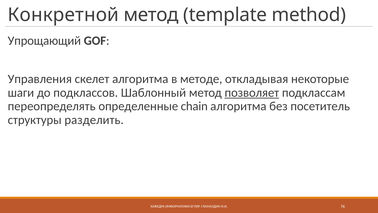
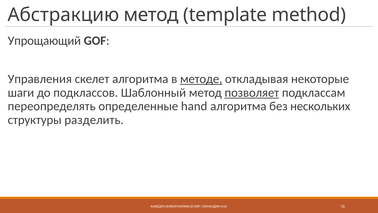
Конкретной: Конкретной -> Абстракцию
методе underline: none -> present
chain: chain -> hand
посетитель: посетитель -> нескольких
